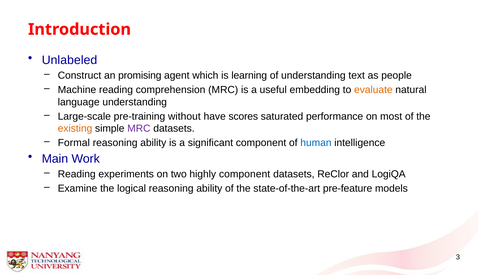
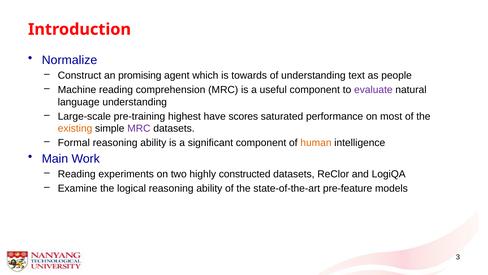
Unlabeled: Unlabeled -> Normalize
learning: learning -> towards
useful embedding: embedding -> component
evaluate colour: orange -> purple
without: without -> highest
human colour: blue -> orange
highly component: component -> constructed
